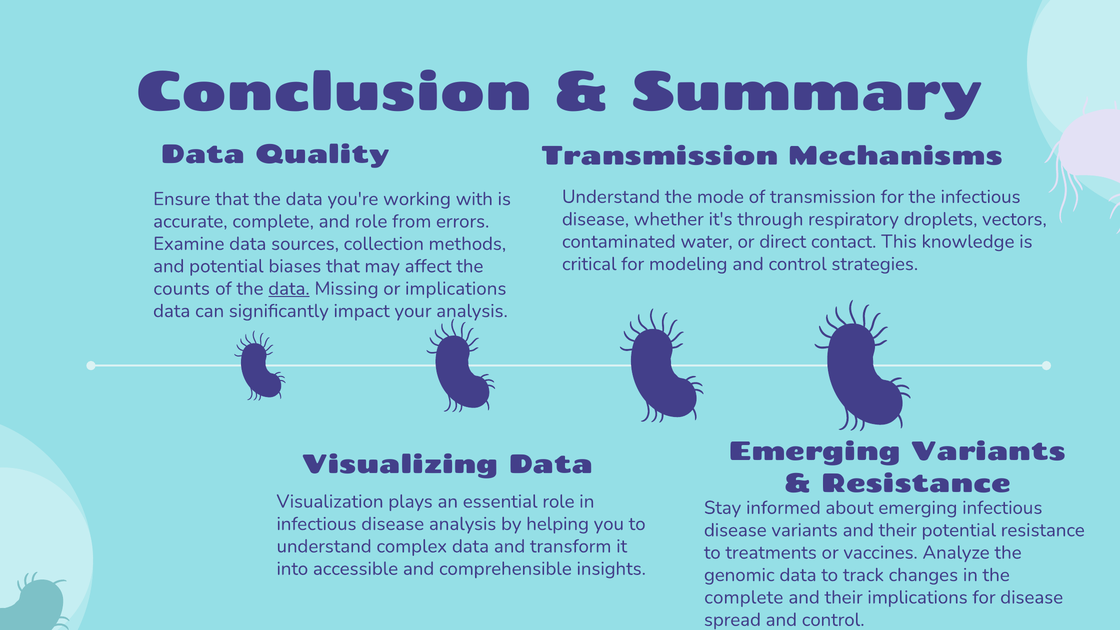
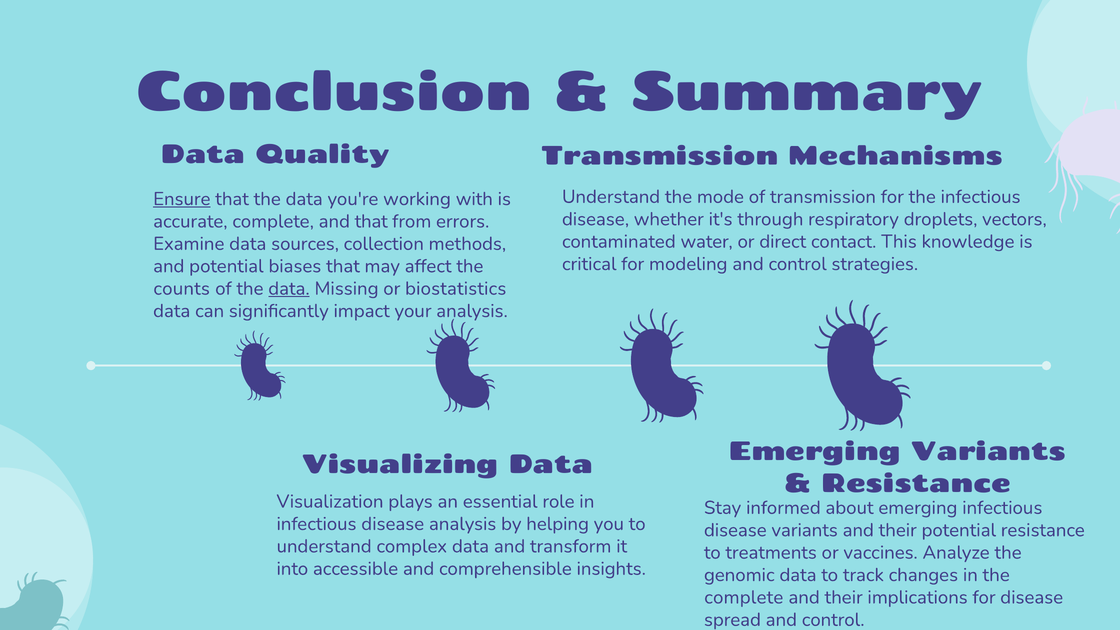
Ensure underline: none -> present
and role: role -> that
or implications: implications -> biostatistics
